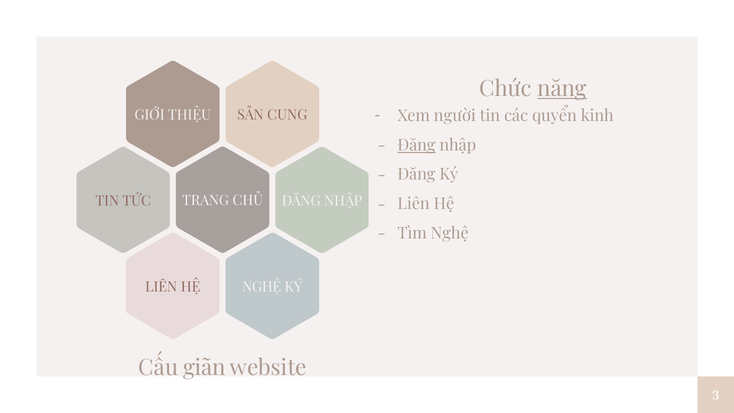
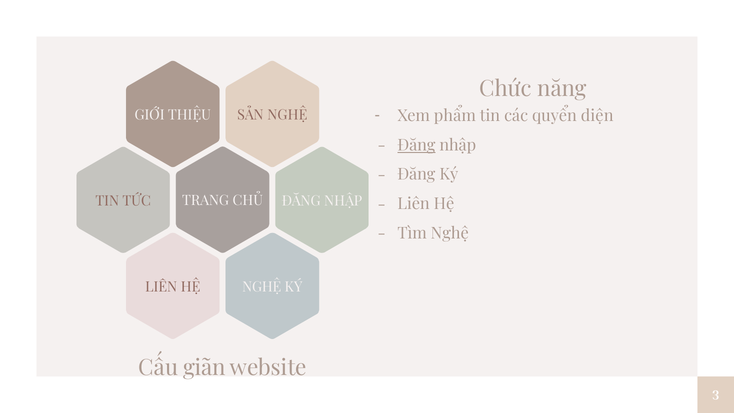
năng underline: present -> none
người: người -> phẩm
kinh: kinh -> diện
SẢN CUNG: CUNG -> NGHỆ
